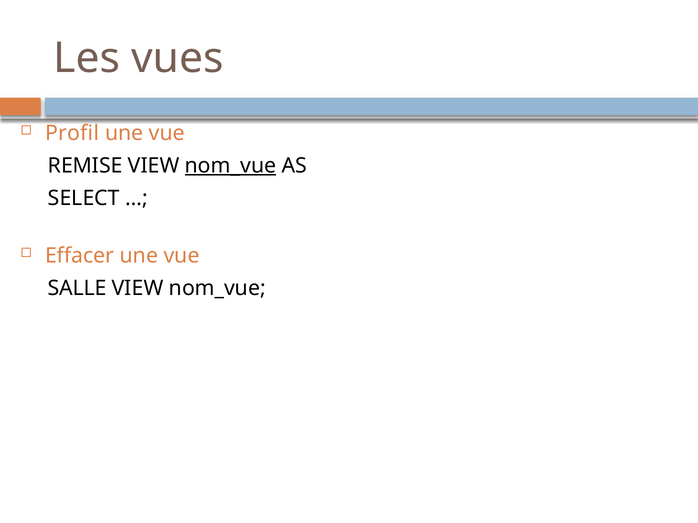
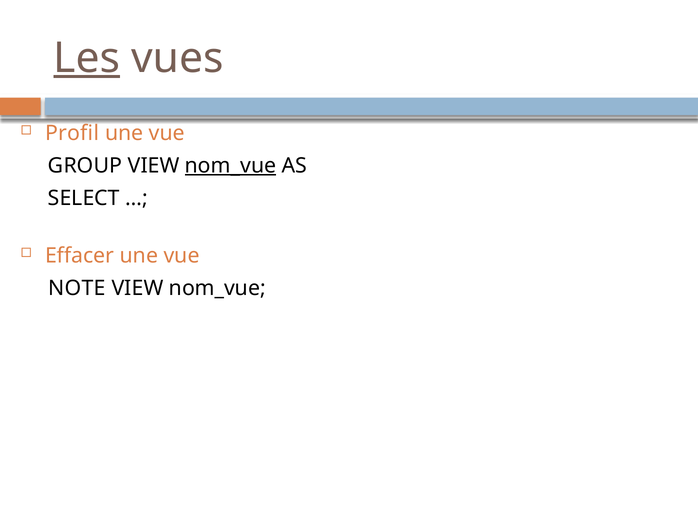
Les underline: none -> present
REMISE: REMISE -> GROUP
SALLE: SALLE -> NOTE
